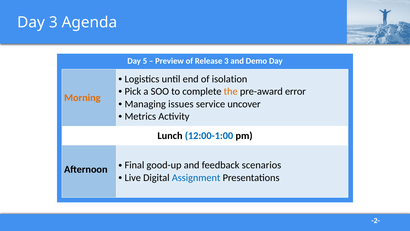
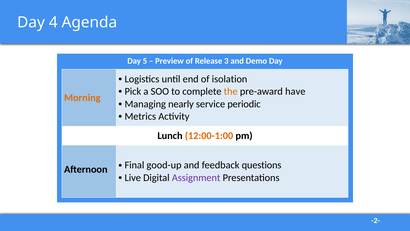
Day 3: 3 -> 4
error: error -> have
issues: issues -> nearly
uncover: uncover -> periodic
12:00-1:00 colour: blue -> orange
scenarios: scenarios -> questions
Assignment colour: blue -> purple
